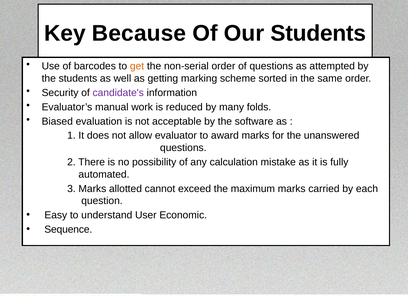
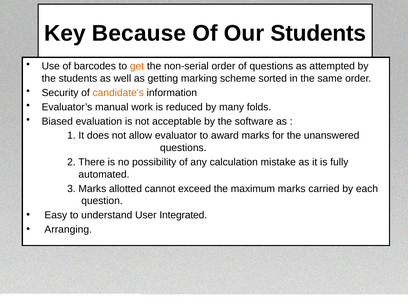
candidate's colour: purple -> orange
Economic: Economic -> Integrated
Sequence: Sequence -> Arranging
